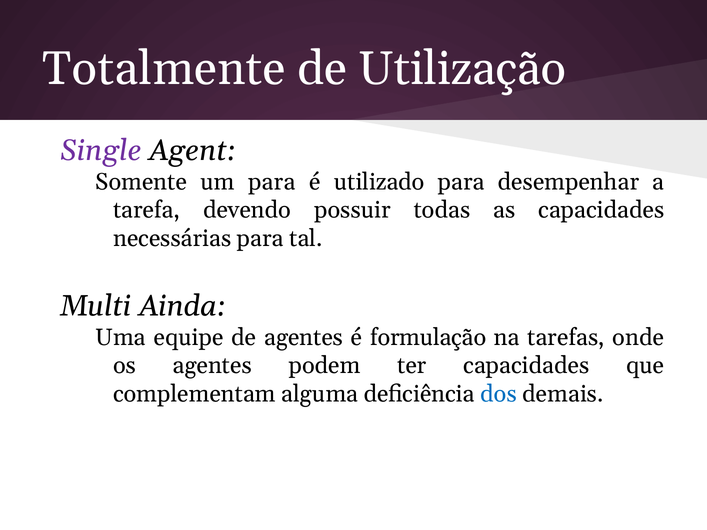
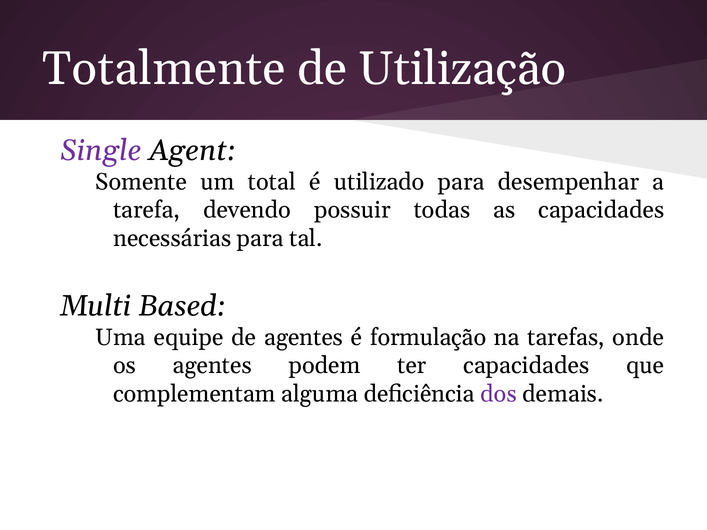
um para: para -> total
Ainda: Ainda -> Based
dos colour: blue -> purple
